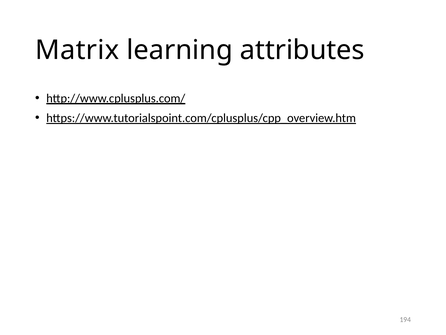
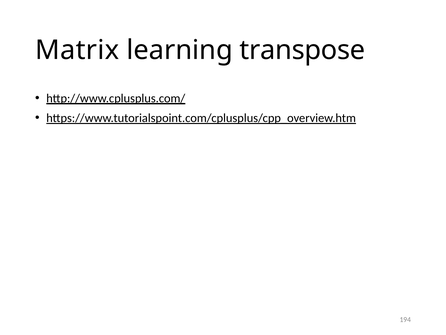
attributes: attributes -> transpose
